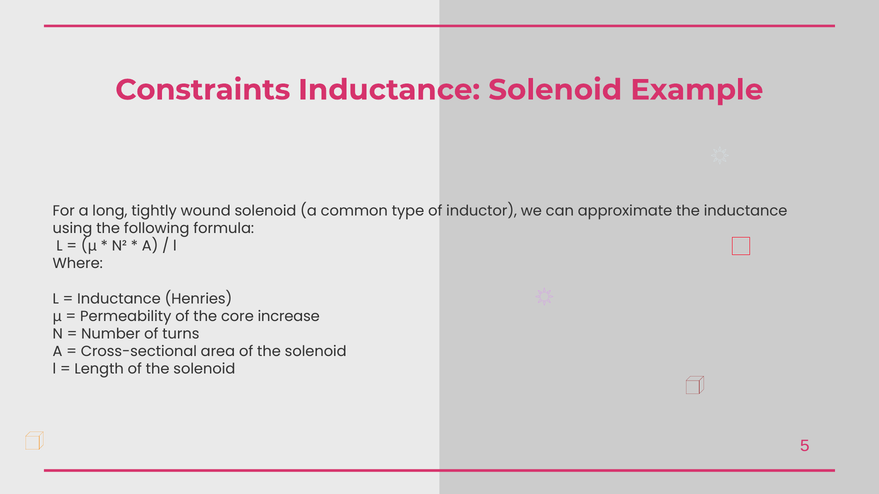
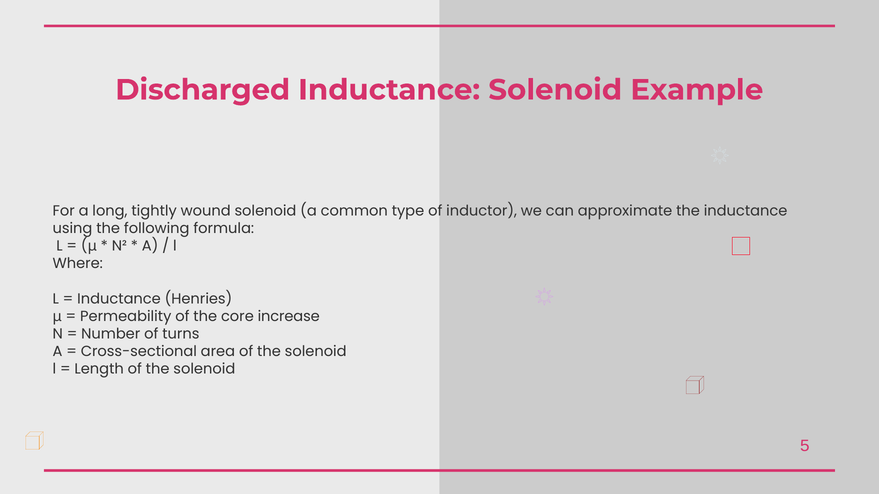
Constraints: Constraints -> Discharged
